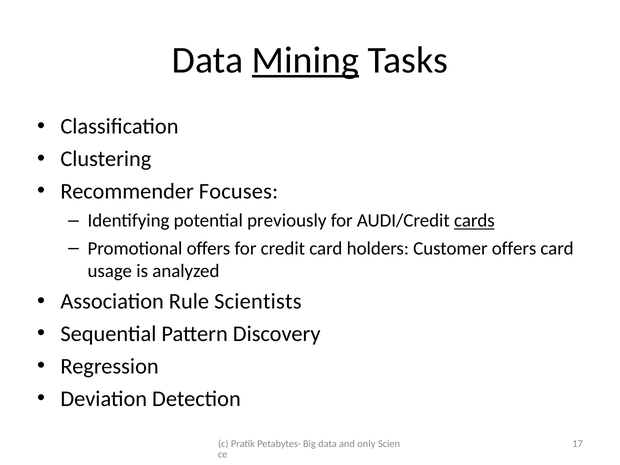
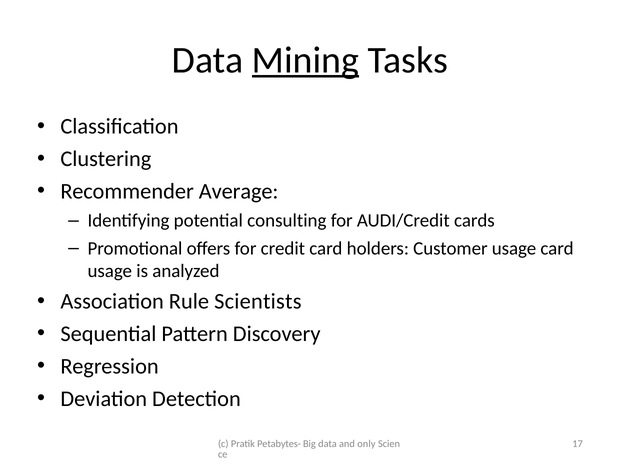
Focuses: Focuses -> Average
previously: previously -> consulting
cards underline: present -> none
Customer offers: offers -> usage
